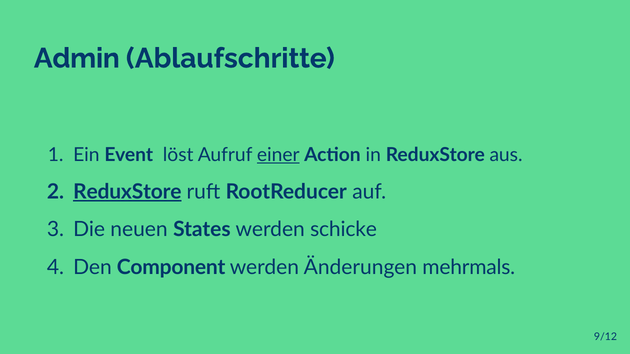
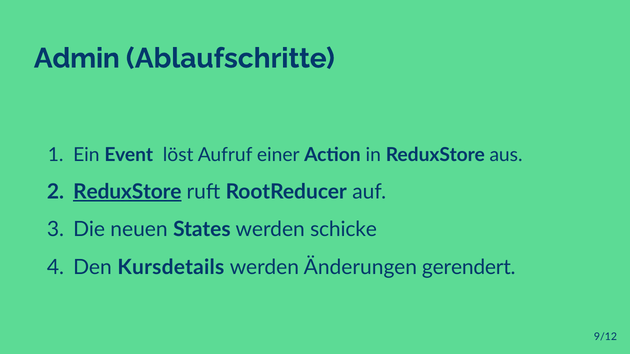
einer underline: present -> none
Component: Component -> Kursdetails
mehrmals: mehrmals -> gerendert
